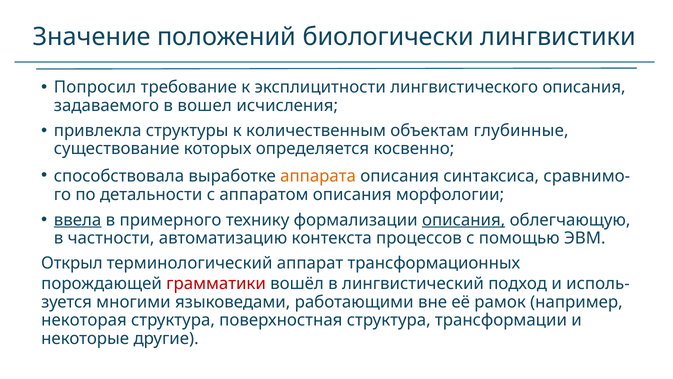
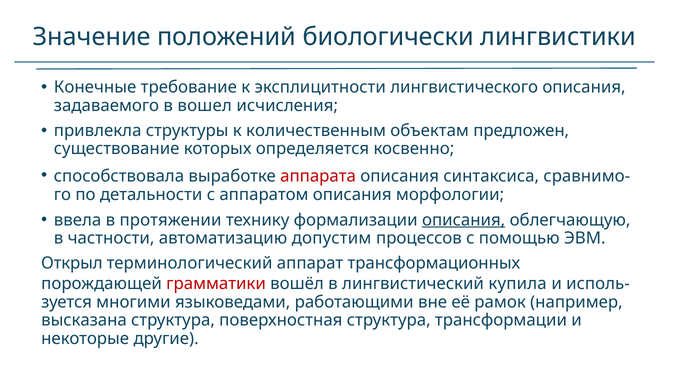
Попросил: Попросил -> Конечные
глубинные: глубинные -> предложен
аппарата colour: orange -> red
ввела underline: present -> none
примерного: примерного -> протяжении
контекста: контекста -> допустим
подход: подход -> купила
некоторая: некоторая -> высказана
